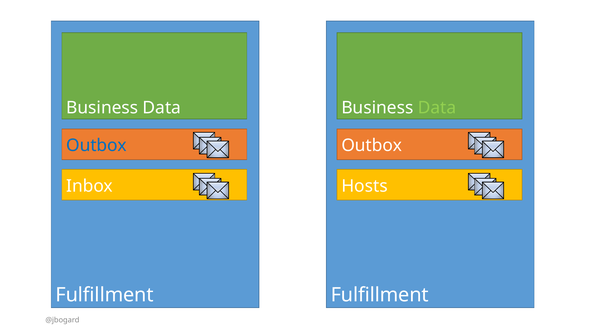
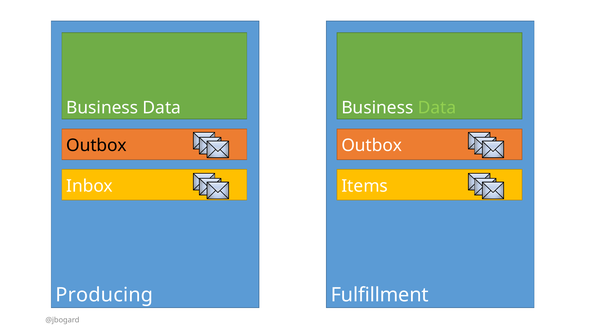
Outbox at (97, 146) colour: blue -> black
Hosts: Hosts -> Items
Fulfillment at (105, 295): Fulfillment -> Producing
